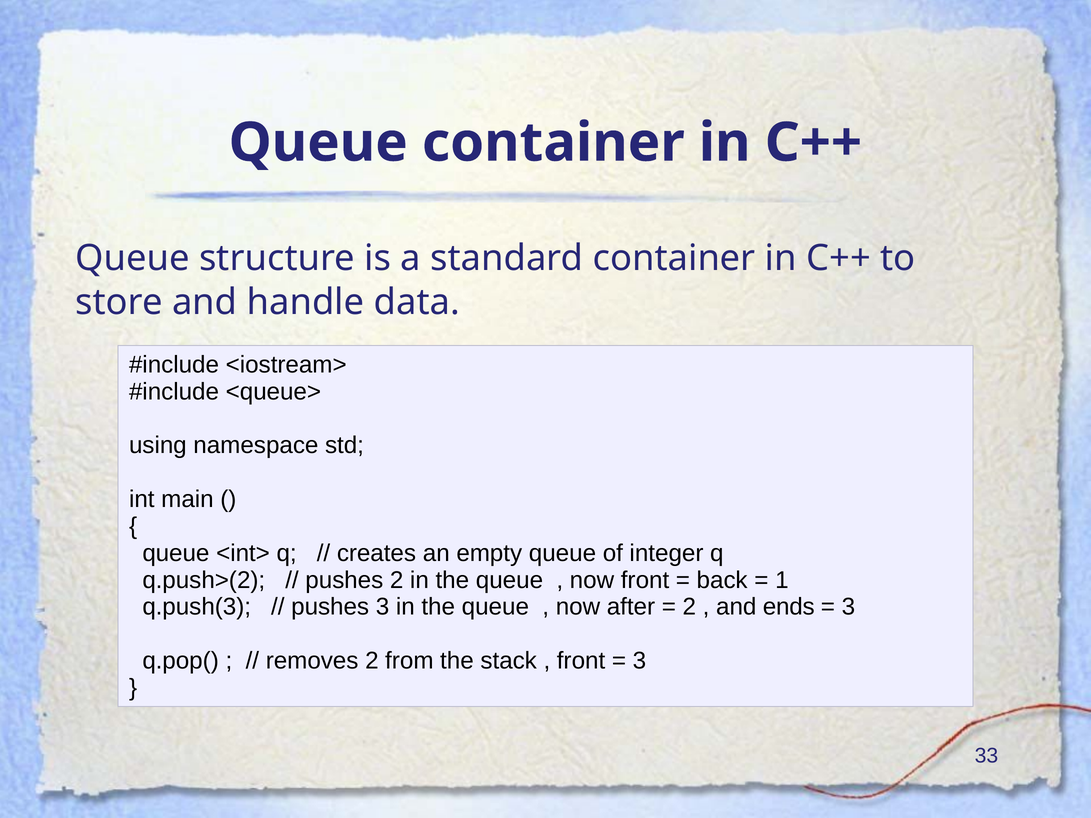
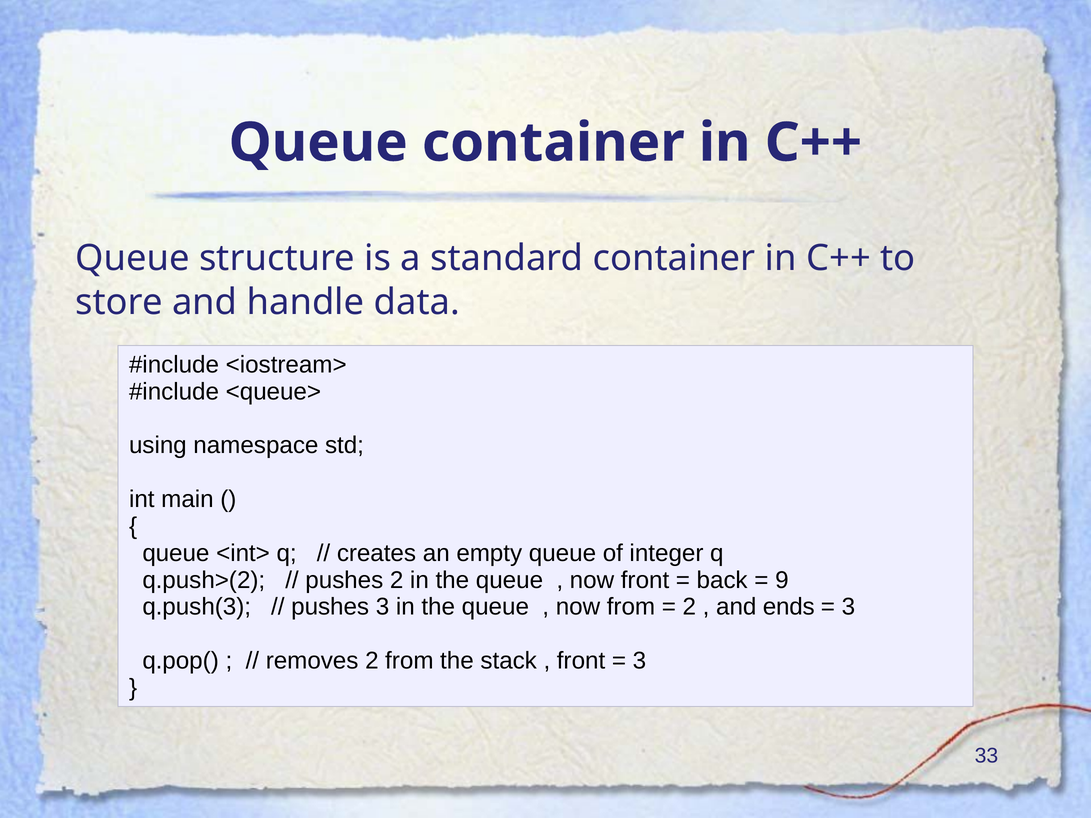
1: 1 -> 9
now after: after -> from
